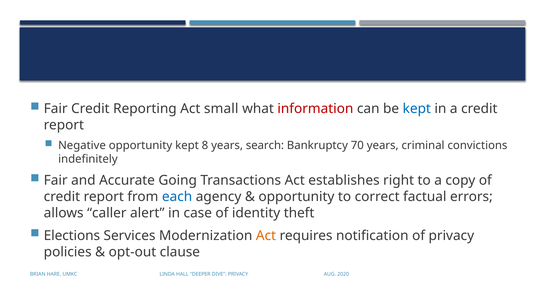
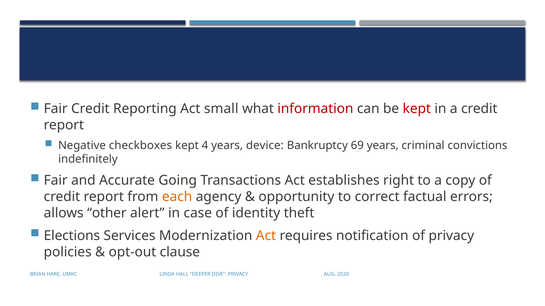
kept at (417, 109) colour: blue -> red
Negative opportunity: opportunity -> checkboxes
8: 8 -> 4
search: search -> device
70: 70 -> 69
each colour: blue -> orange
caller: caller -> other
